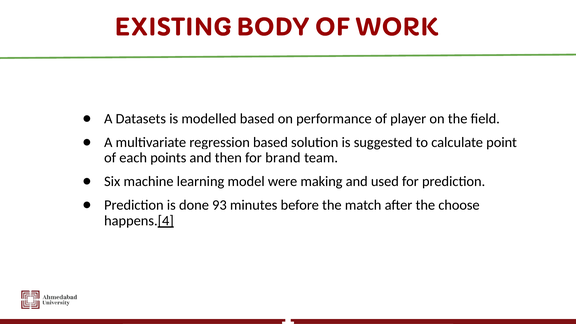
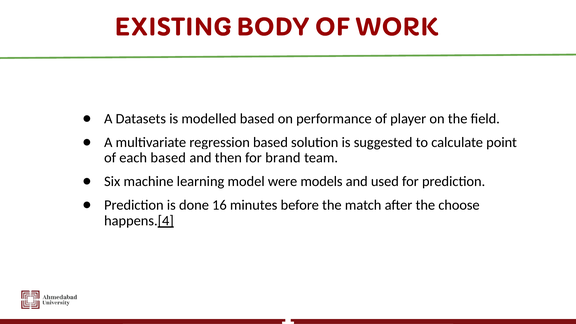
each points: points -> based
making: making -> models
93: 93 -> 16
